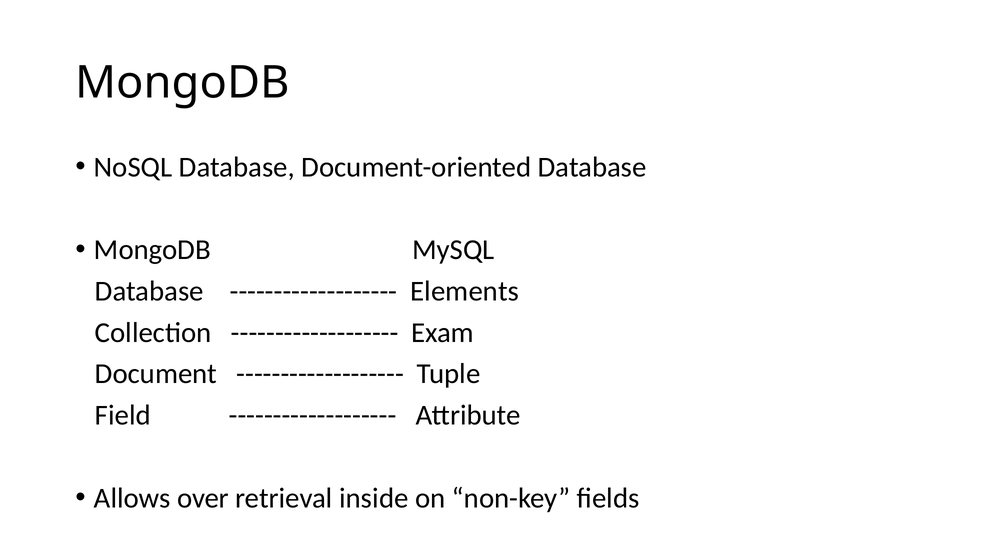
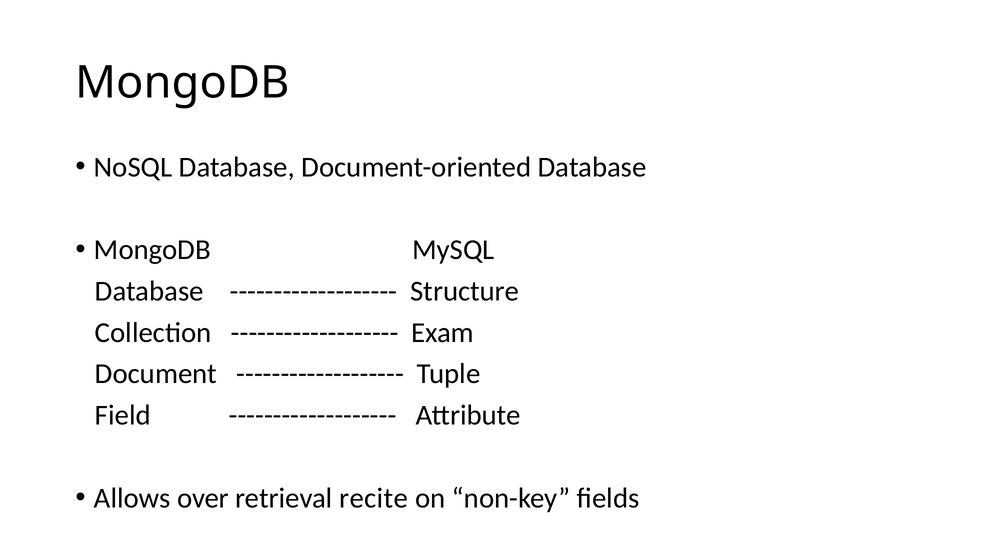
Elements: Elements -> Structure
inside: inside -> recite
